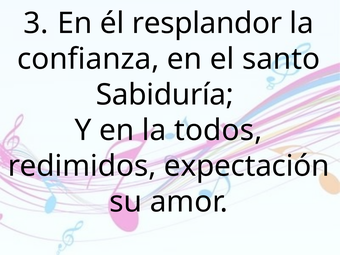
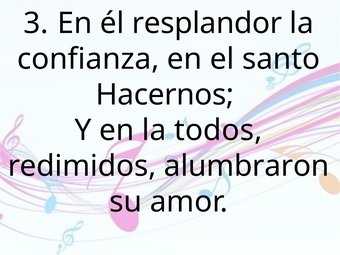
Sabiduría: Sabiduría -> Hacernos
expectación: expectación -> alumbraron
